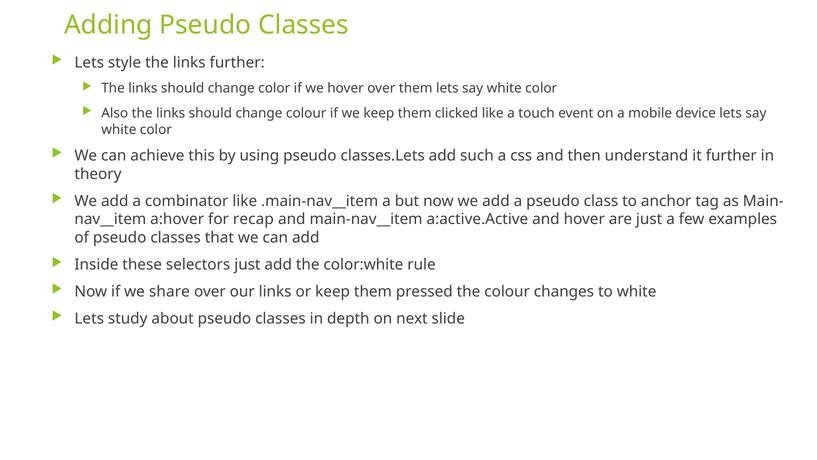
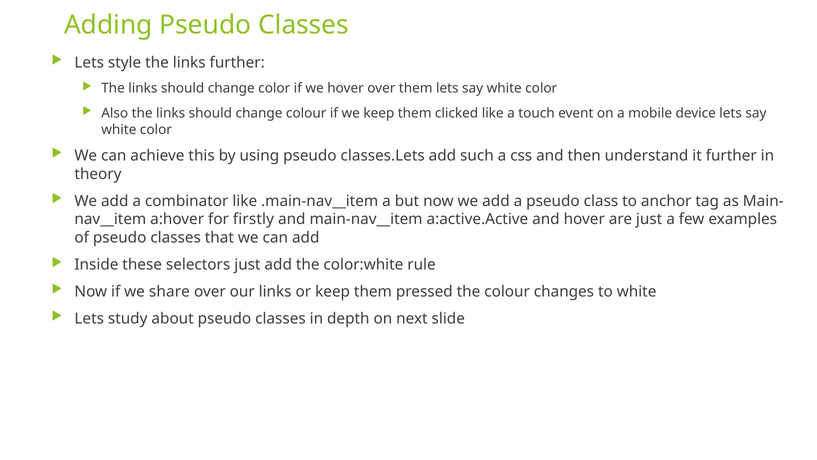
recap: recap -> firstly
